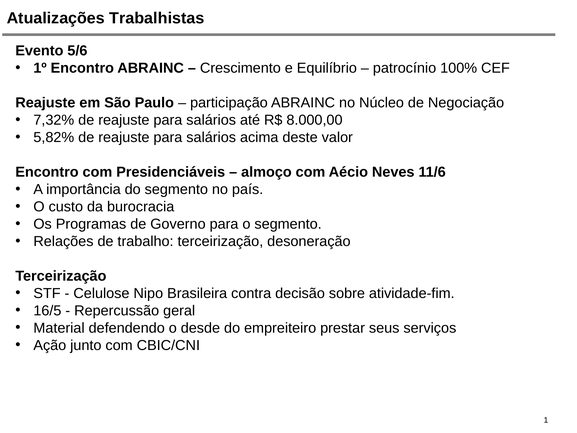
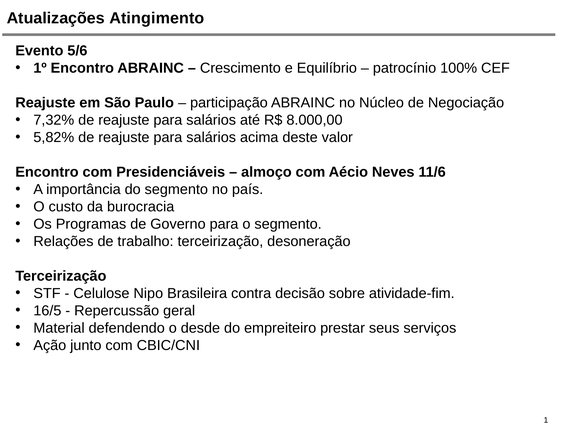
Trabalhistas: Trabalhistas -> Atingimento
